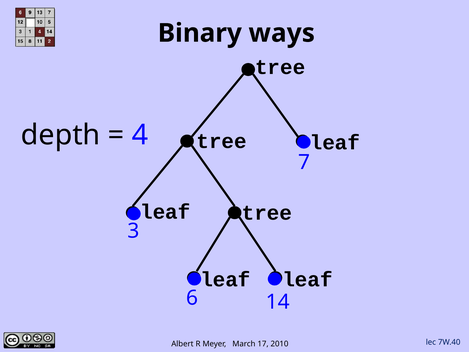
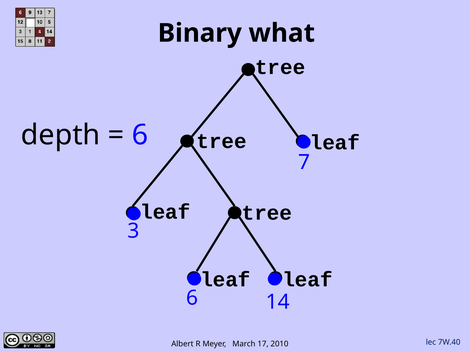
ways: ways -> what
4 at (140, 135): 4 -> 6
